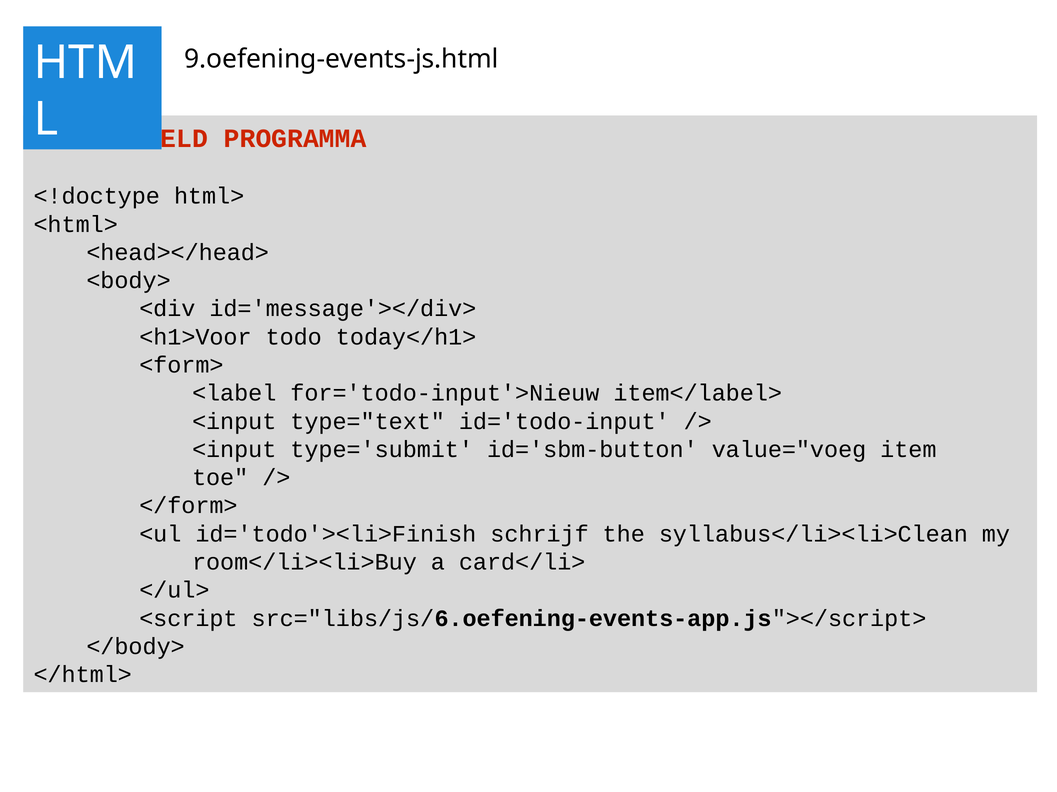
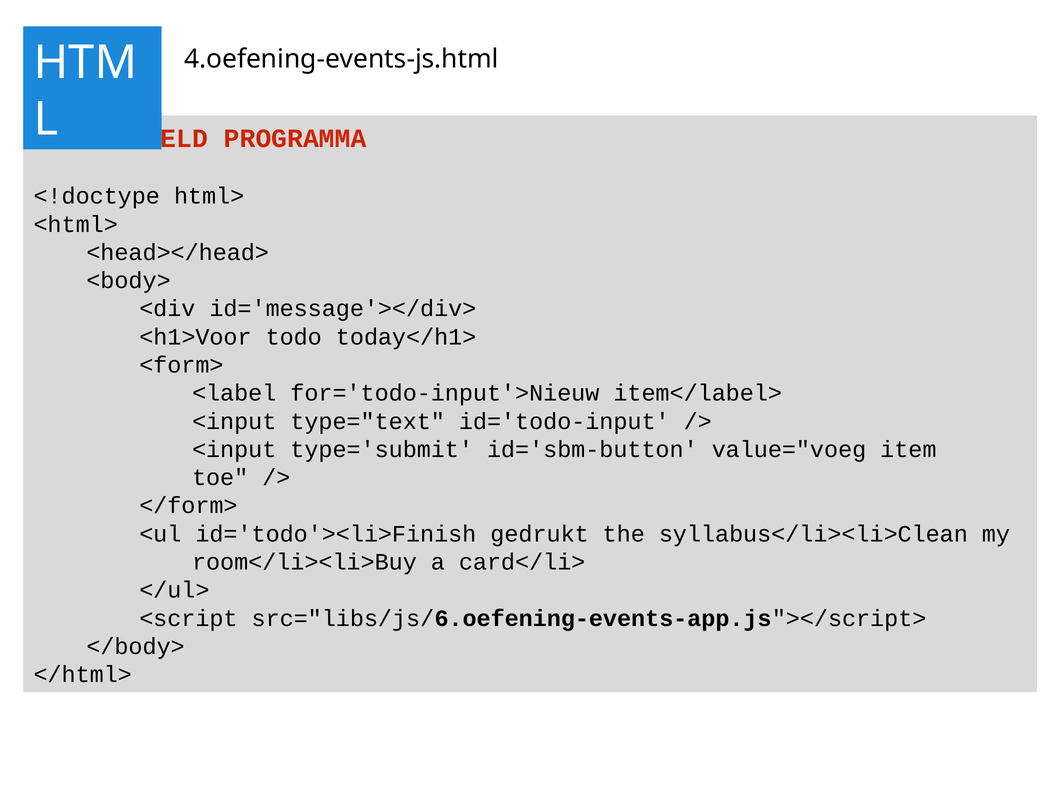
9.oefening-events-js.html: 9.oefening-events-js.html -> 4.oefening-events-js.html
schrijf: schrijf -> gedrukt
